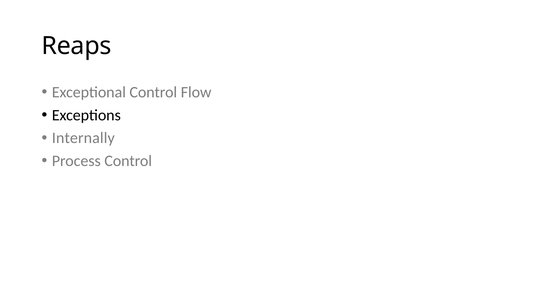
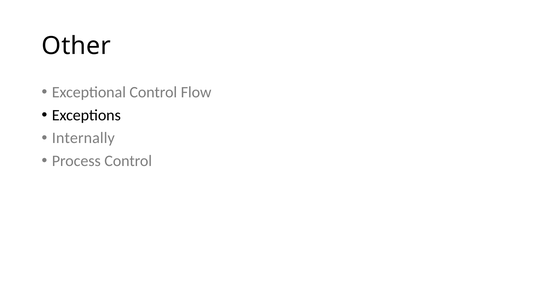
Reaps: Reaps -> Other
